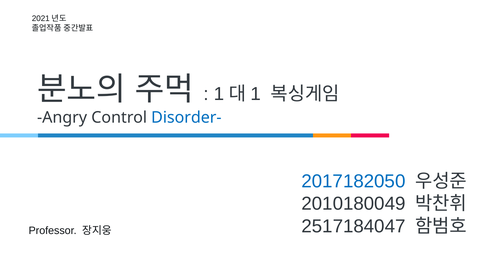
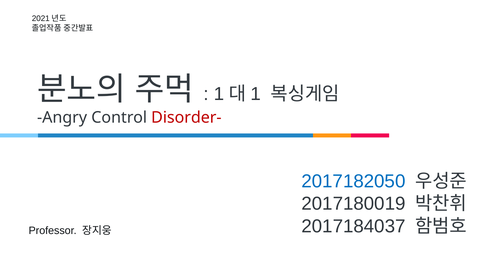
Disorder- colour: blue -> red
2010180049: 2010180049 -> 2017180019
2517184047: 2517184047 -> 2017184037
